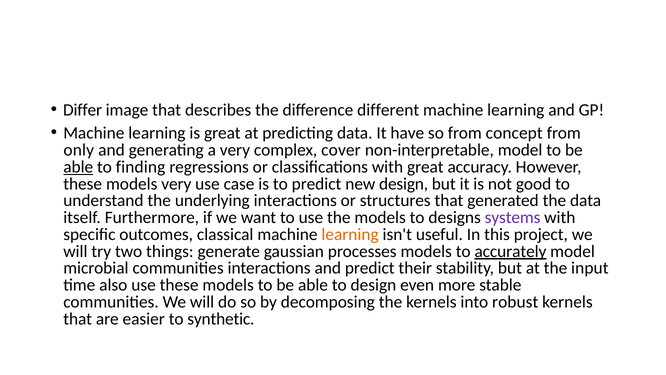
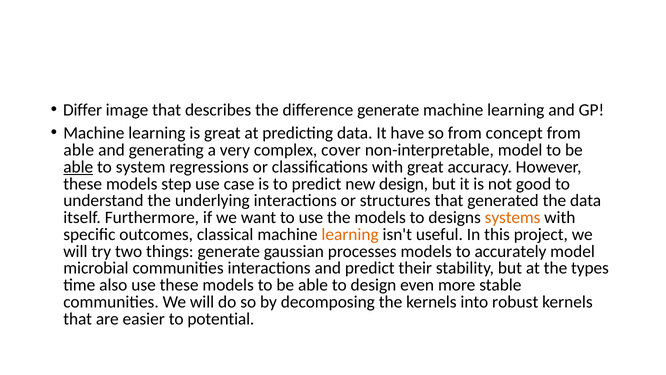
difference different: different -> generate
only at (79, 150): only -> able
finding: finding -> system
models very: very -> step
systems colour: purple -> orange
accurately underline: present -> none
input: input -> types
synthetic: synthetic -> potential
